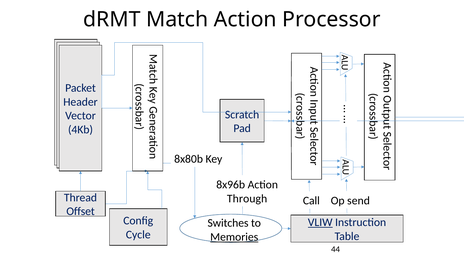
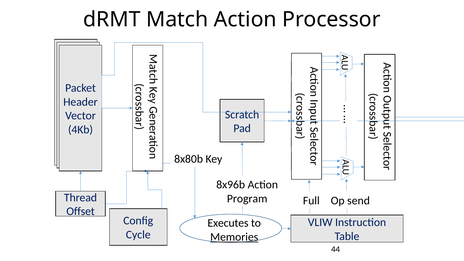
Through: Through -> Program
Call: Call -> Full
VLIW underline: present -> none
Switches: Switches -> Executes
